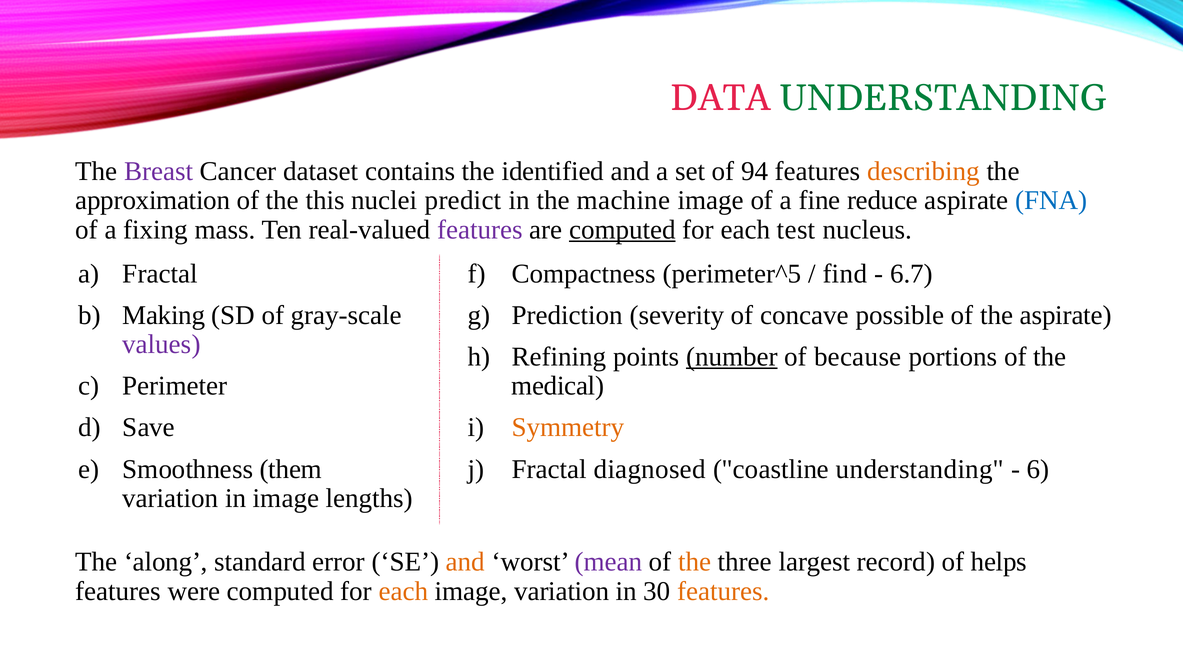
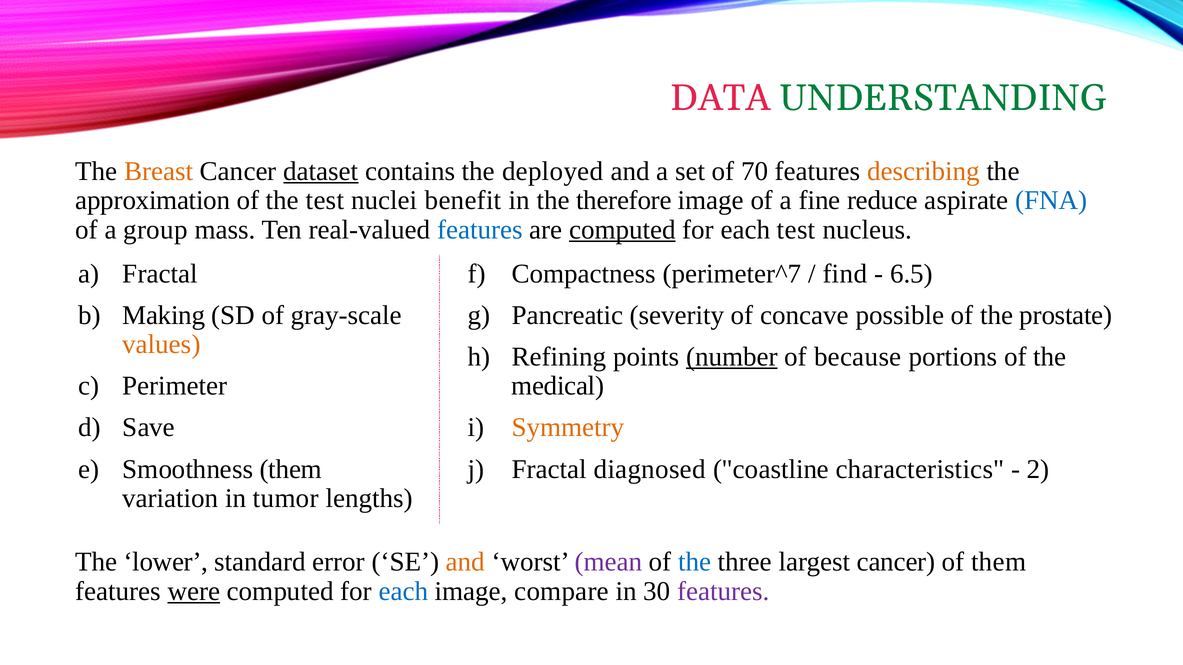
Breast colour: purple -> orange
dataset underline: none -> present
identified: identified -> deployed
94: 94 -> 70
the this: this -> test
predict: predict -> benefit
machine: machine -> therefore
fixing: fixing -> group
features at (480, 230) colour: purple -> blue
perimeter^5: perimeter^5 -> perimeter^7
6.7: 6.7 -> 6.5
Prediction: Prediction -> Pancreatic
the aspirate: aspirate -> prostate
values colour: purple -> orange
coastline understanding: understanding -> characteristics
6: 6 -> 2
in image: image -> tumor
along: along -> lower
the at (695, 562) colour: orange -> blue
largest record: record -> cancer
of helps: helps -> them
were underline: none -> present
each at (403, 592) colour: orange -> blue
image variation: variation -> compare
features at (723, 592) colour: orange -> purple
